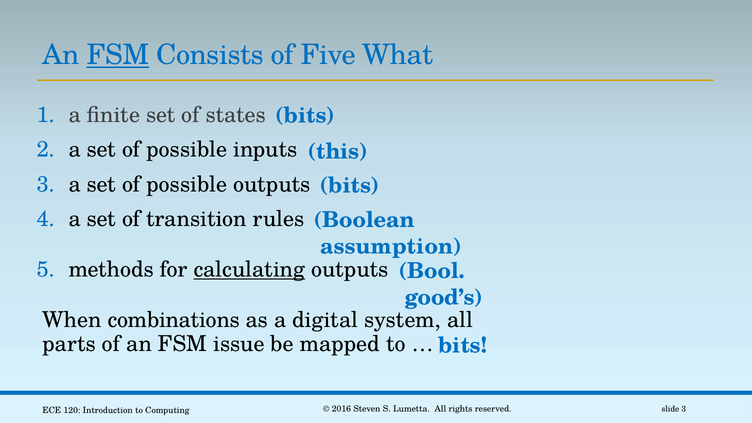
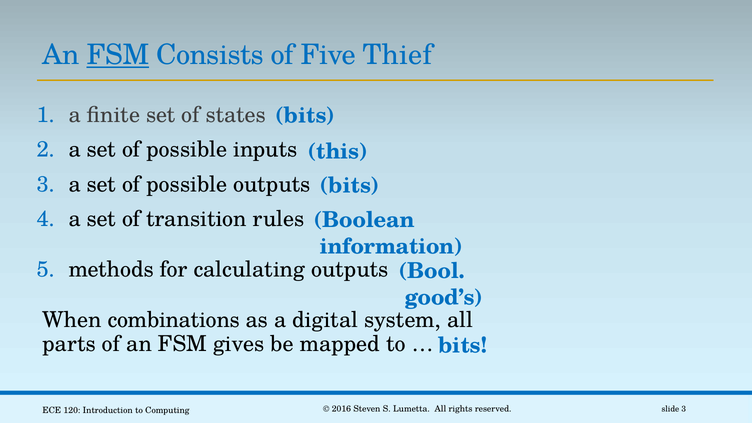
What: What -> Thief
assumption: assumption -> information
calculating underline: present -> none
issue: issue -> gives
